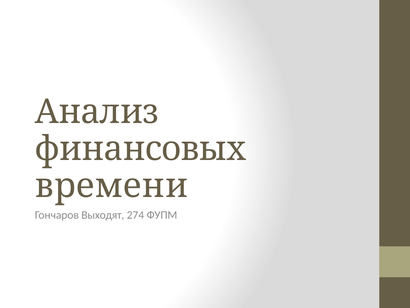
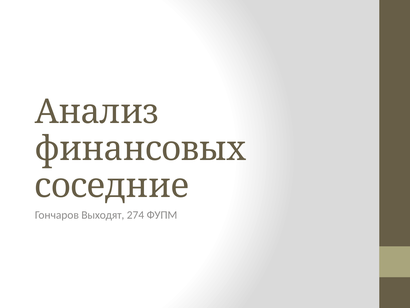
времени: времени -> соседние
